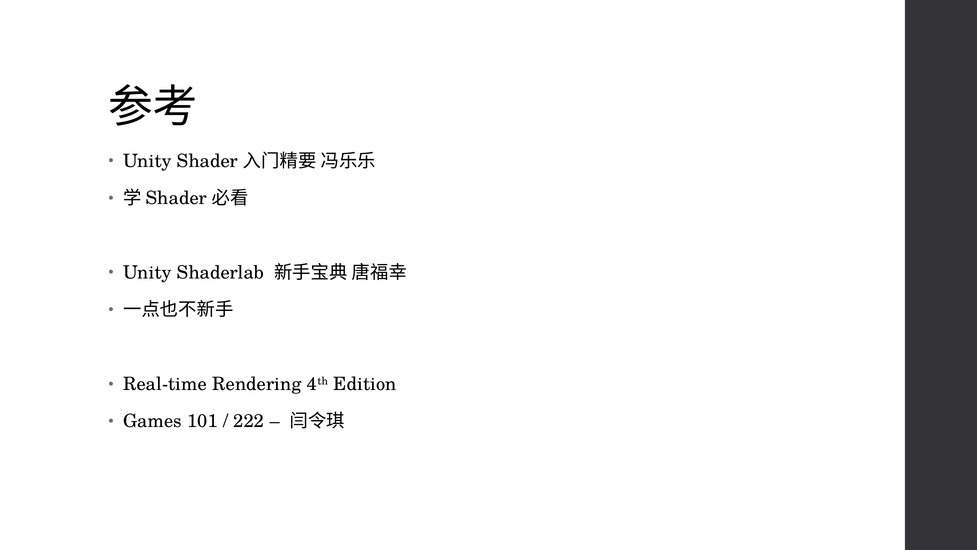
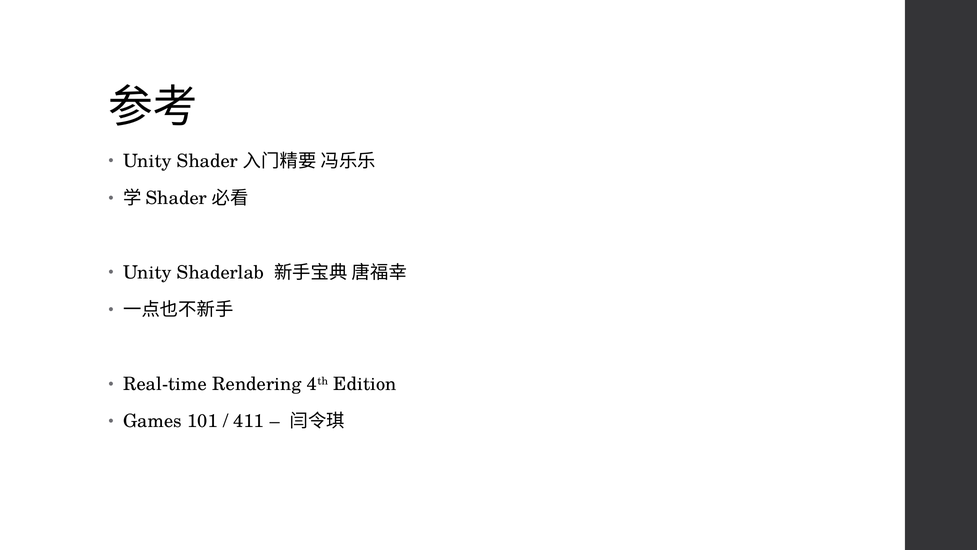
222: 222 -> 411
